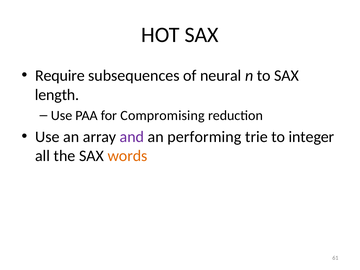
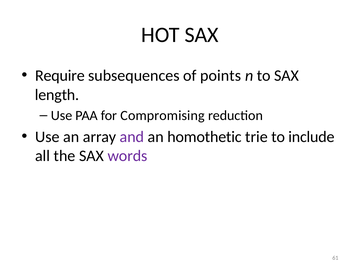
neural: neural -> points
performing: performing -> homothetic
integer: integer -> include
words colour: orange -> purple
